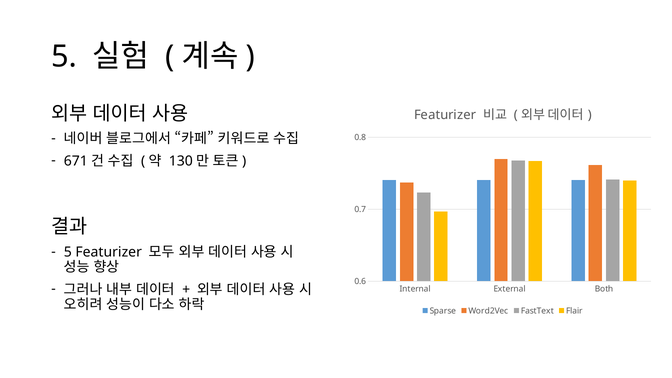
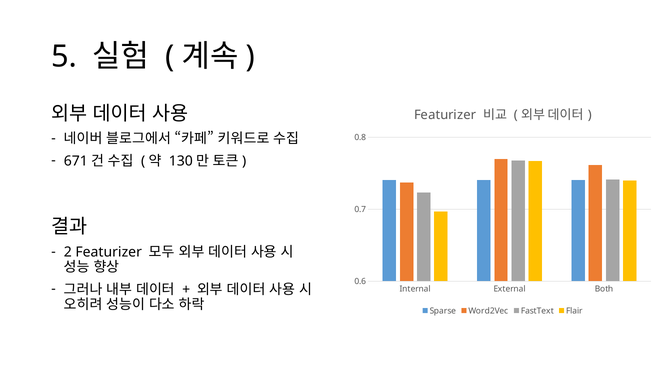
5 at (68, 252): 5 -> 2
